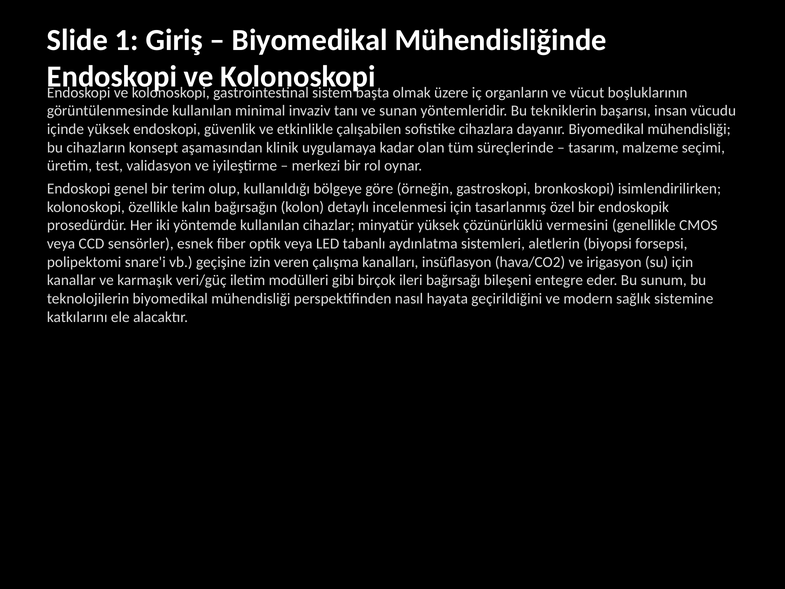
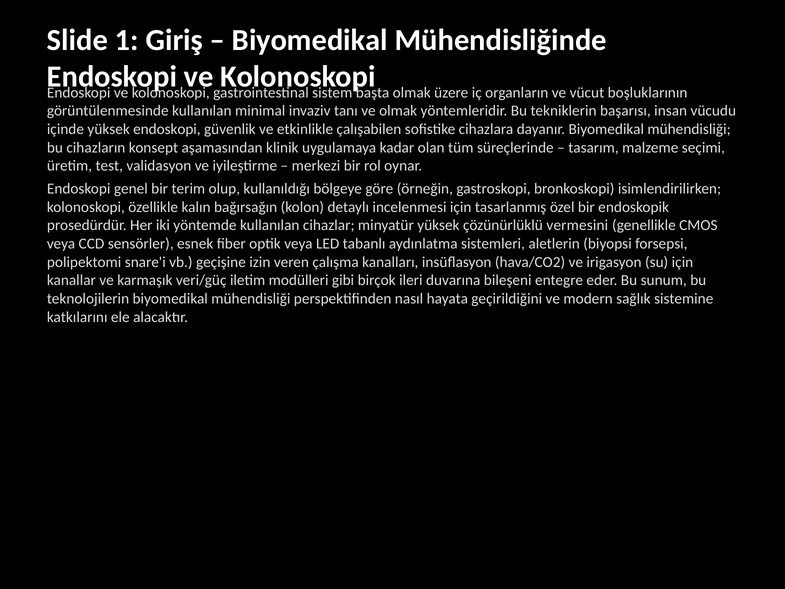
ve sunan: sunan -> olmak
bağırsağı: bağırsağı -> duvarına
